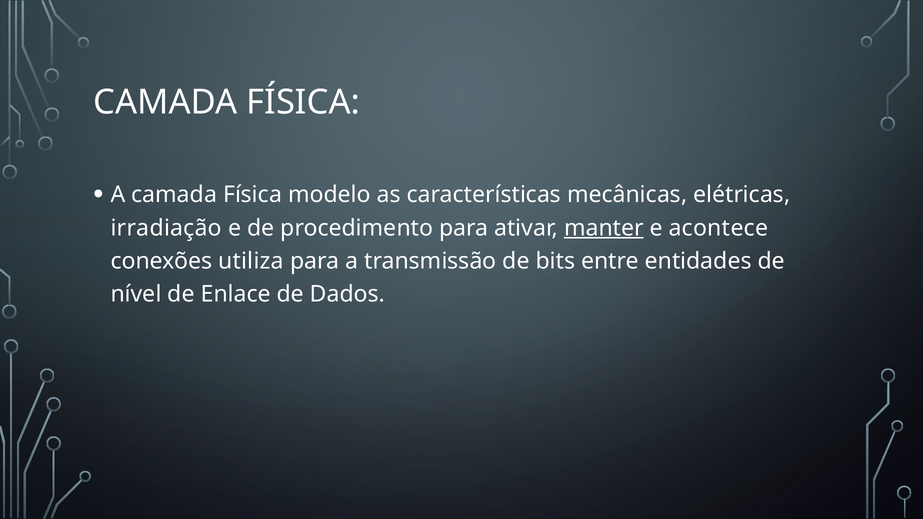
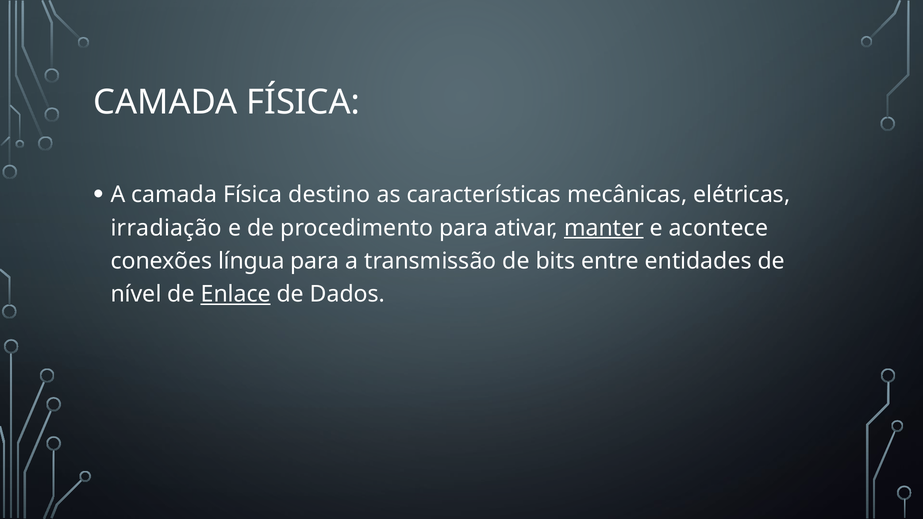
modelo: modelo -> destino
utiliza: utiliza -> língua
Enlace underline: none -> present
